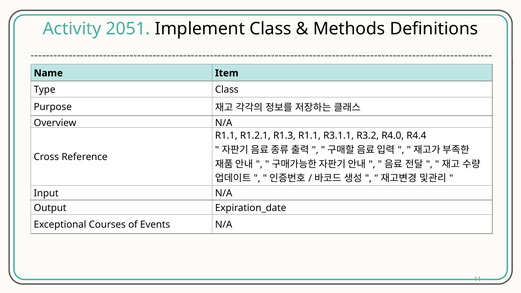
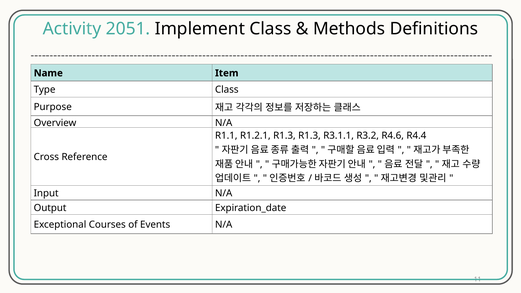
R1.3 R1.1: R1.1 -> R1.3
R4.0: R4.0 -> R4.6
